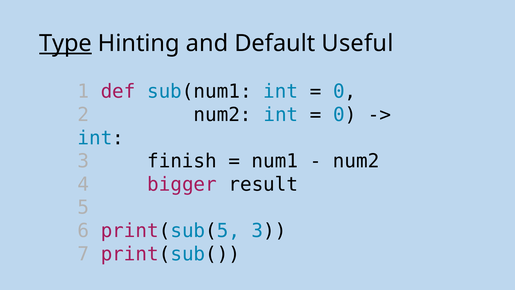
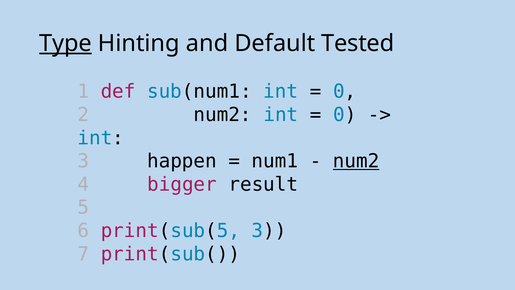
Useful: Useful -> Tested
finish: finish -> happen
num2 at (356, 161) underline: none -> present
